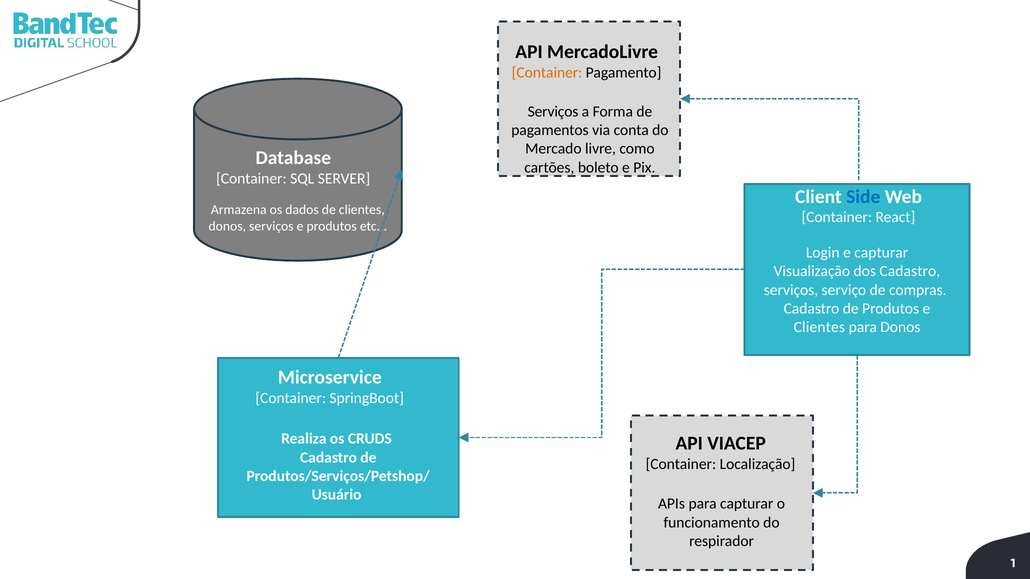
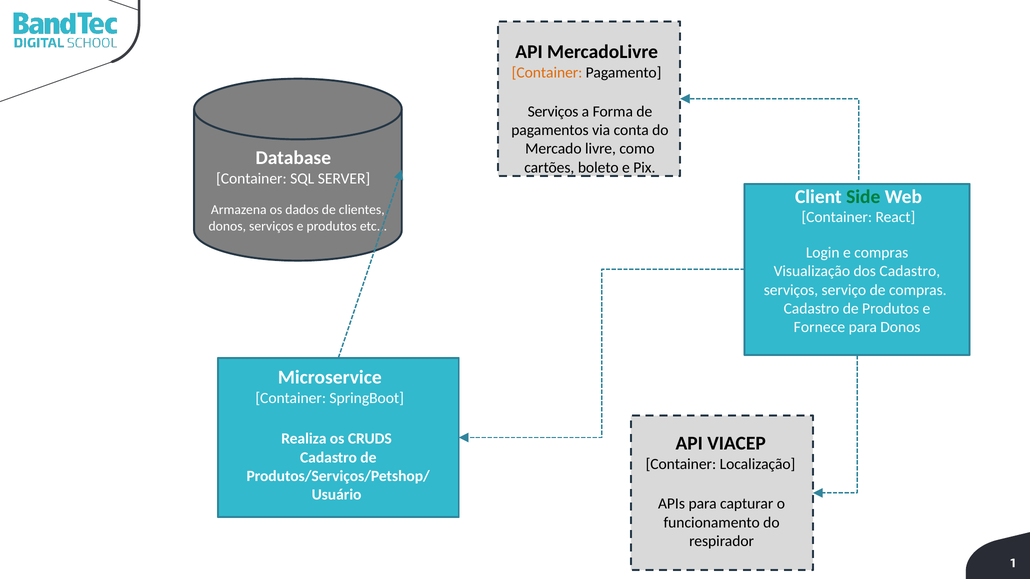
Side colour: blue -> green
e capturar: capturar -> compras
Clientes at (819, 328): Clientes -> Fornece
